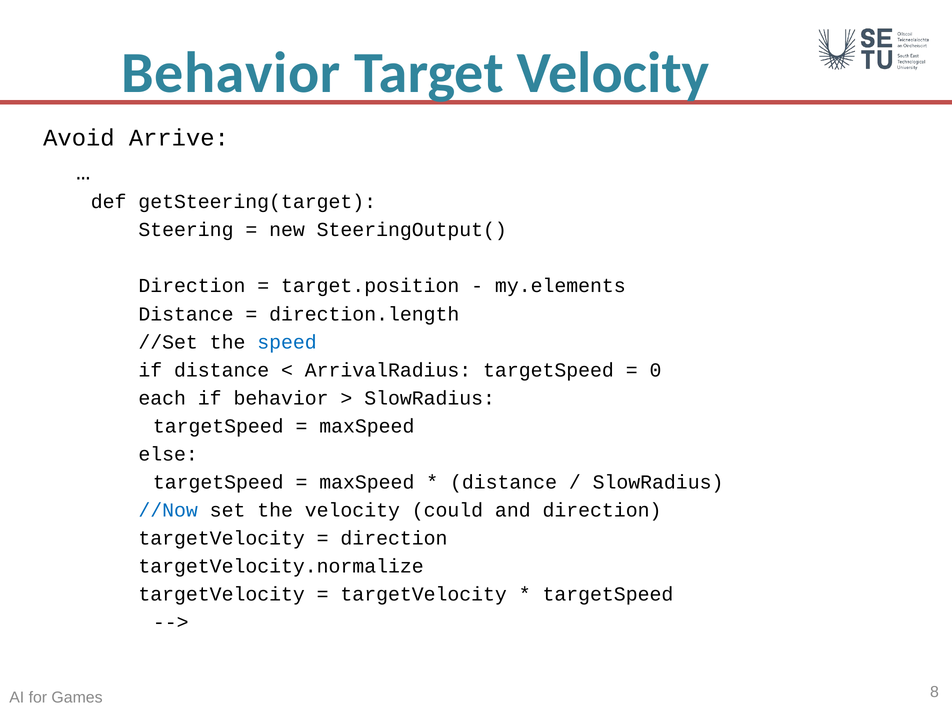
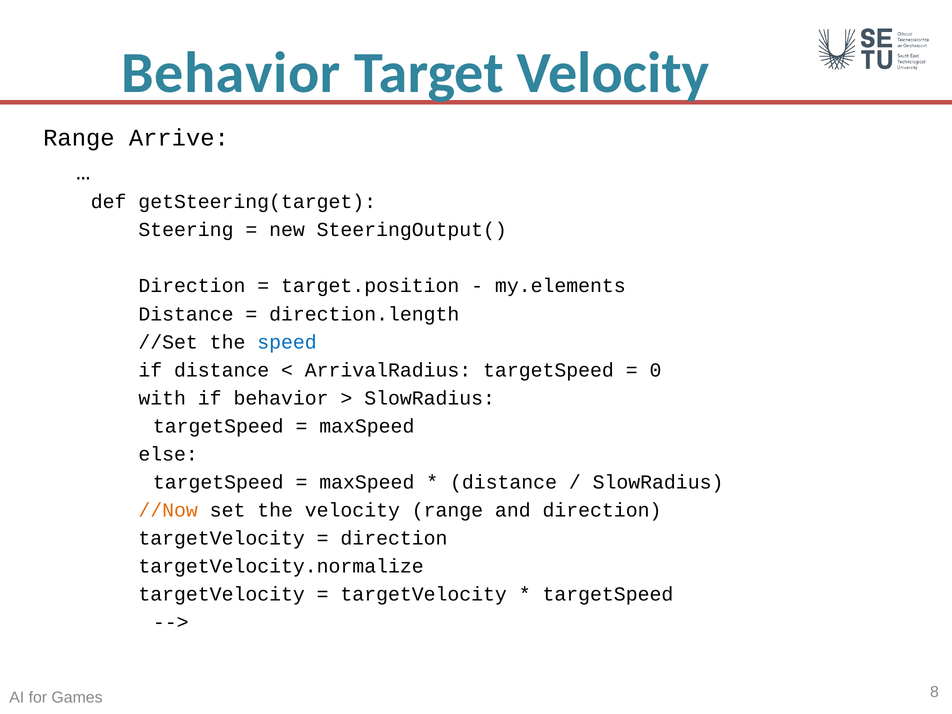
Avoid at (79, 138): Avoid -> Range
each: each -> with
//Now colour: blue -> orange
the velocity could: could -> range
